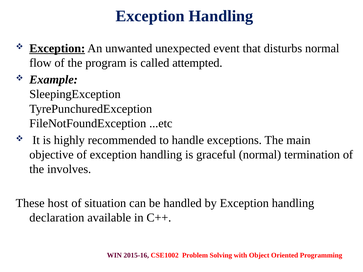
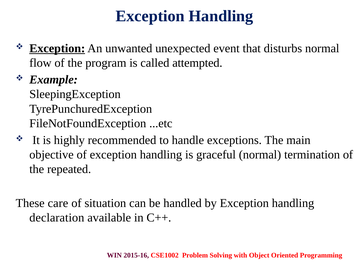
involves: involves -> repeated
host: host -> care
